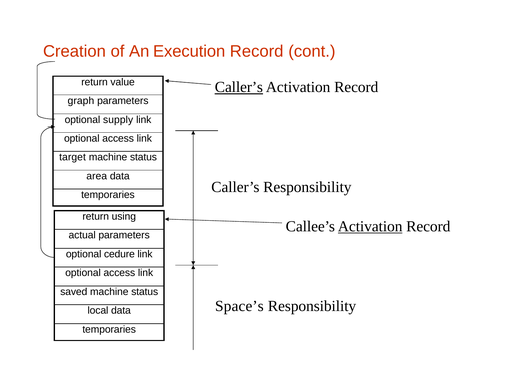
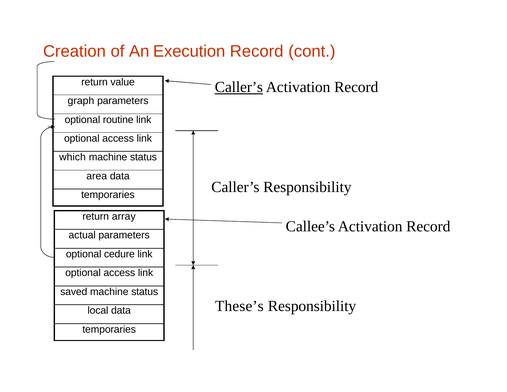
supply: supply -> routine
target: target -> which
using: using -> array
Activation at (370, 226) underline: present -> none
Space’s: Space’s -> These’s
